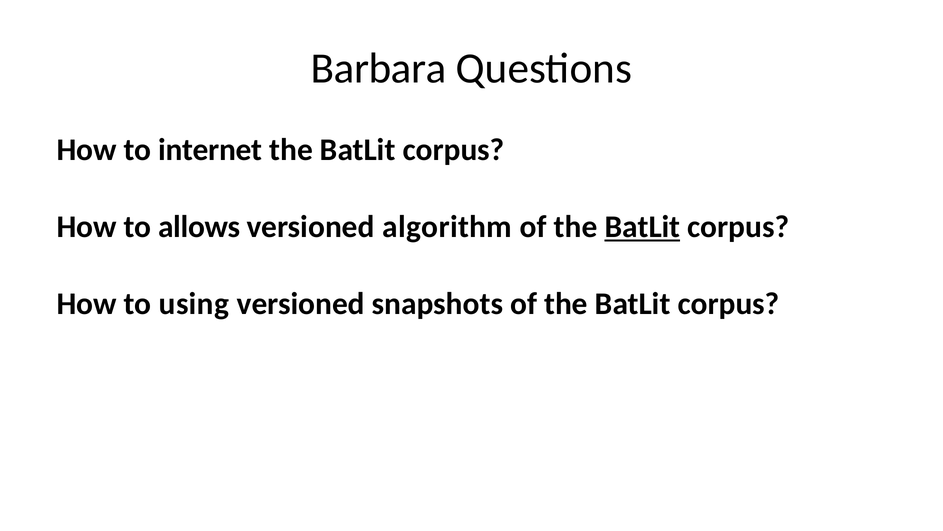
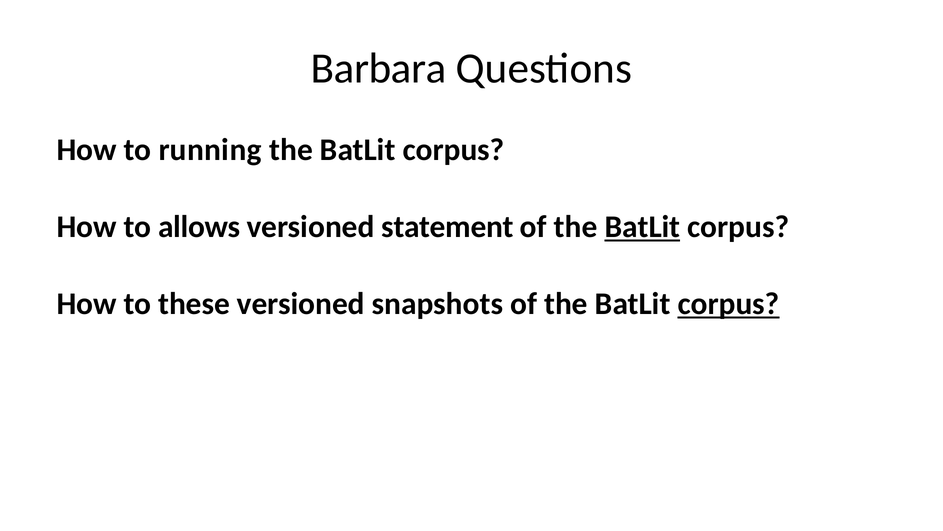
internet: internet -> running
algorithm: algorithm -> statement
using: using -> these
corpus at (728, 304) underline: none -> present
